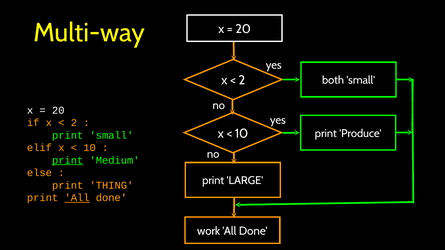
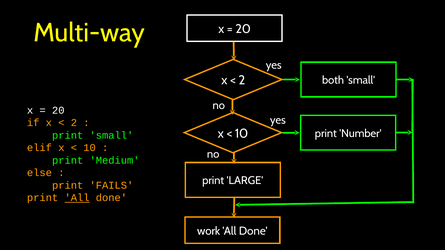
Produce: Produce -> Number
print at (68, 160) underline: present -> none
THING: THING -> FAILS
